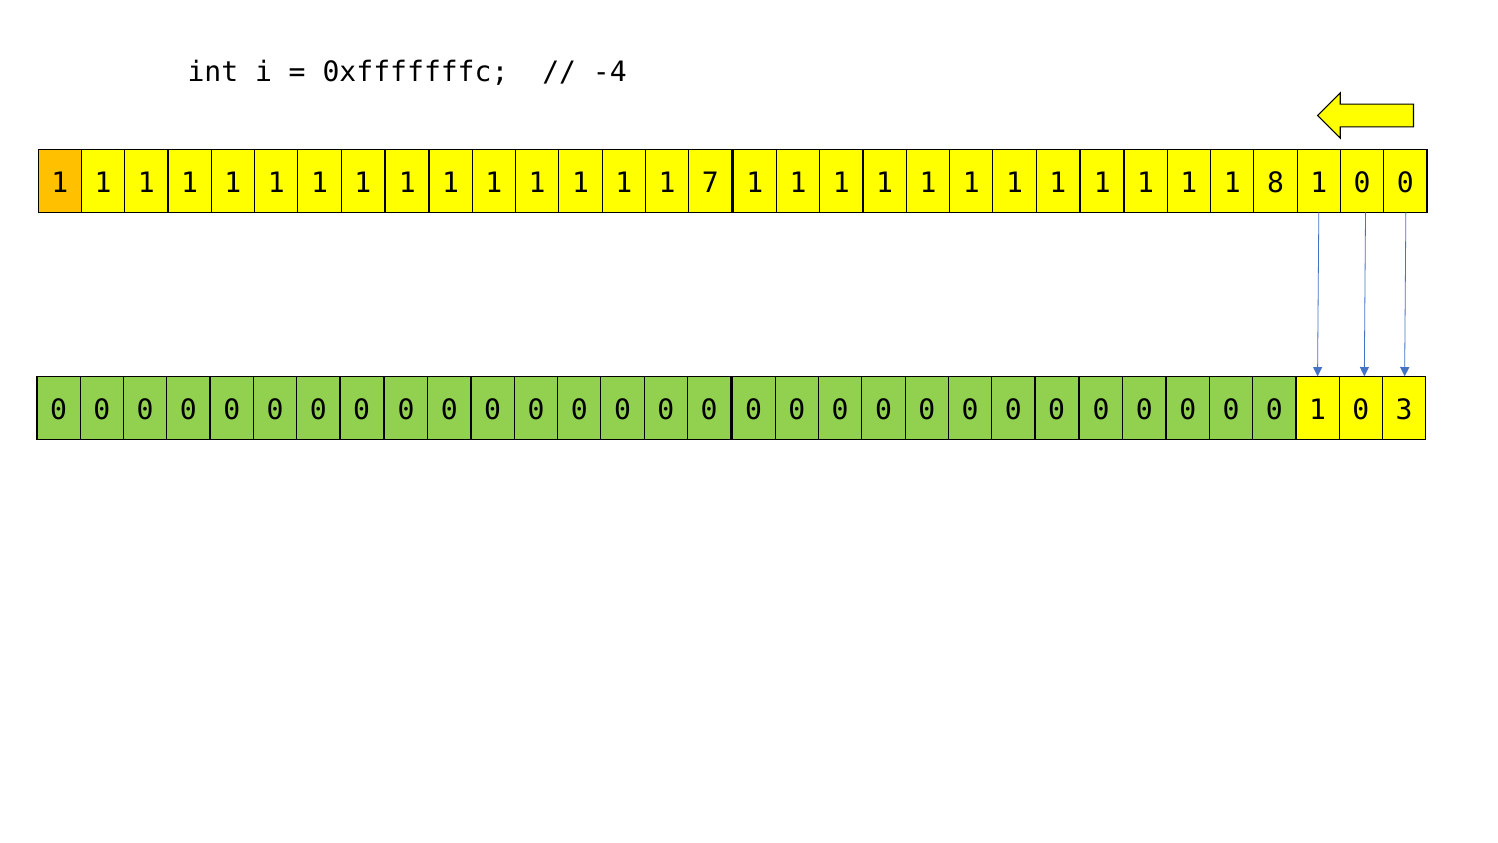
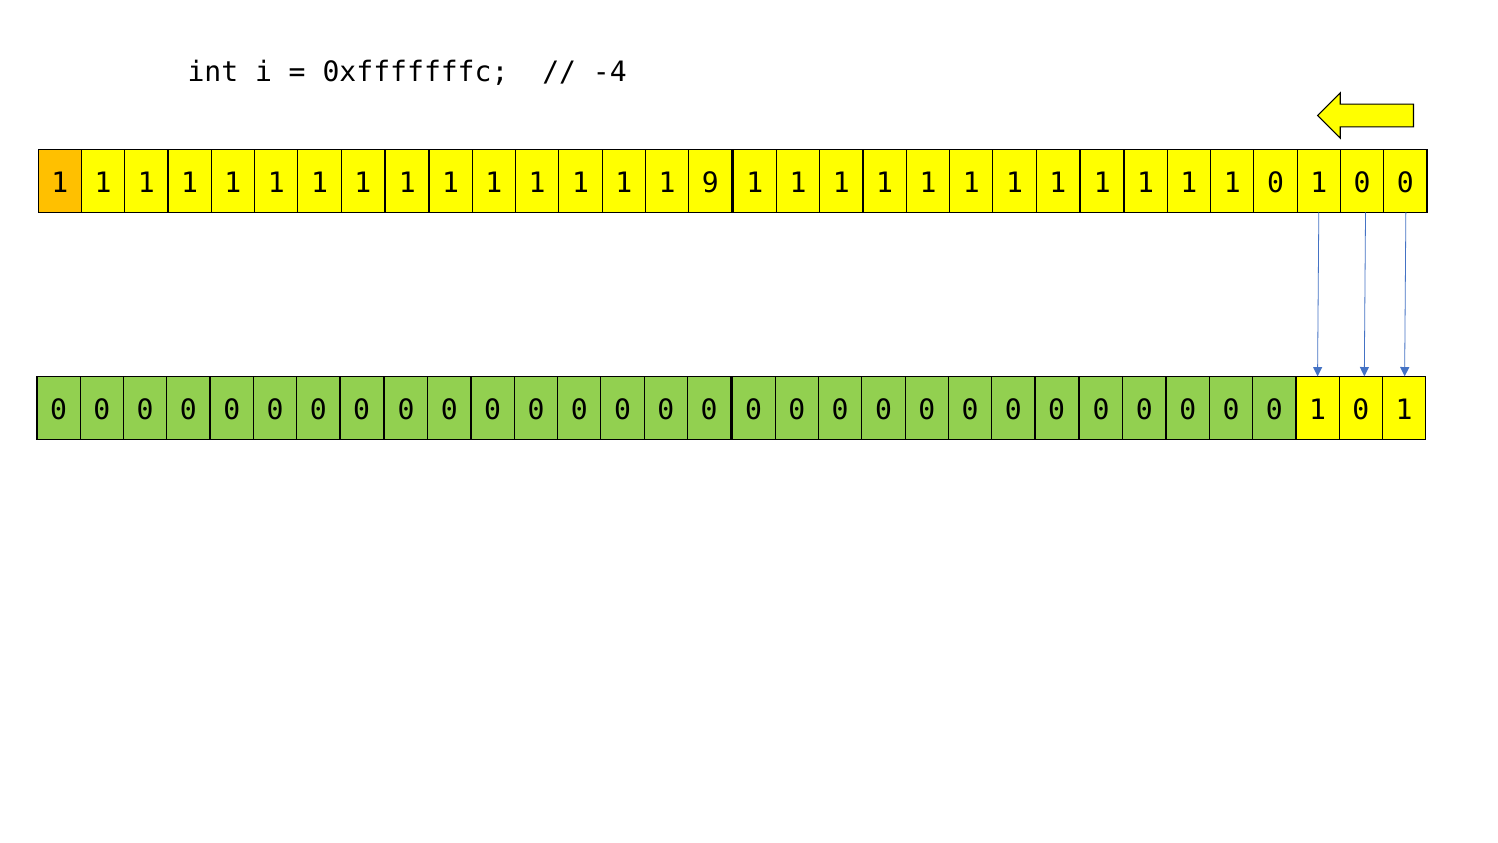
7: 7 -> 9
1 1 8: 8 -> 0
0 1 0 3: 3 -> 1
